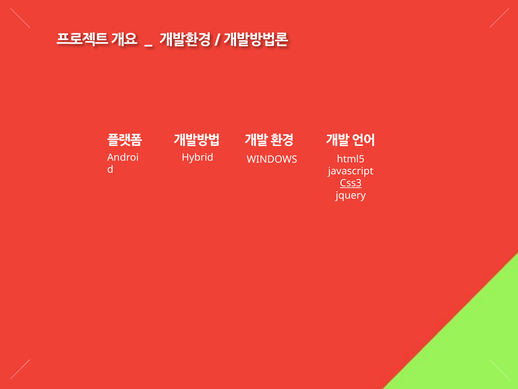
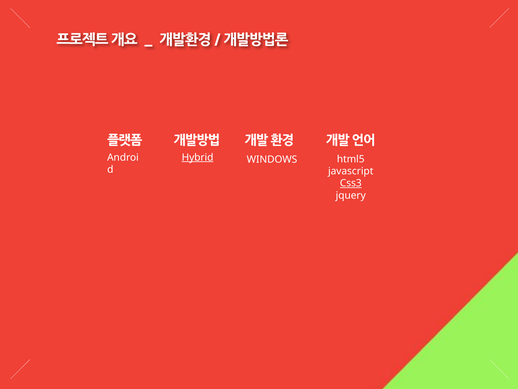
Hybrid underline: none -> present
